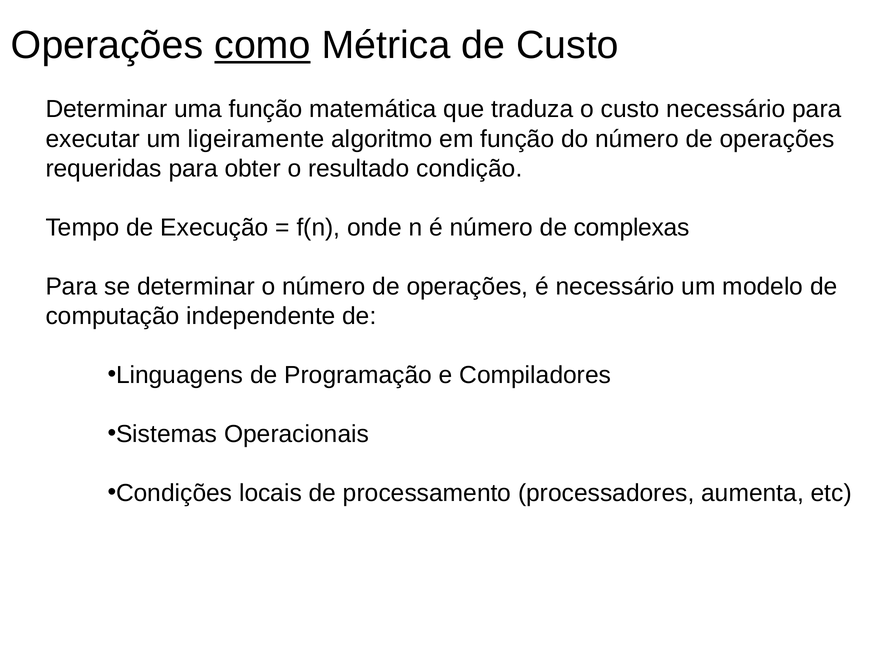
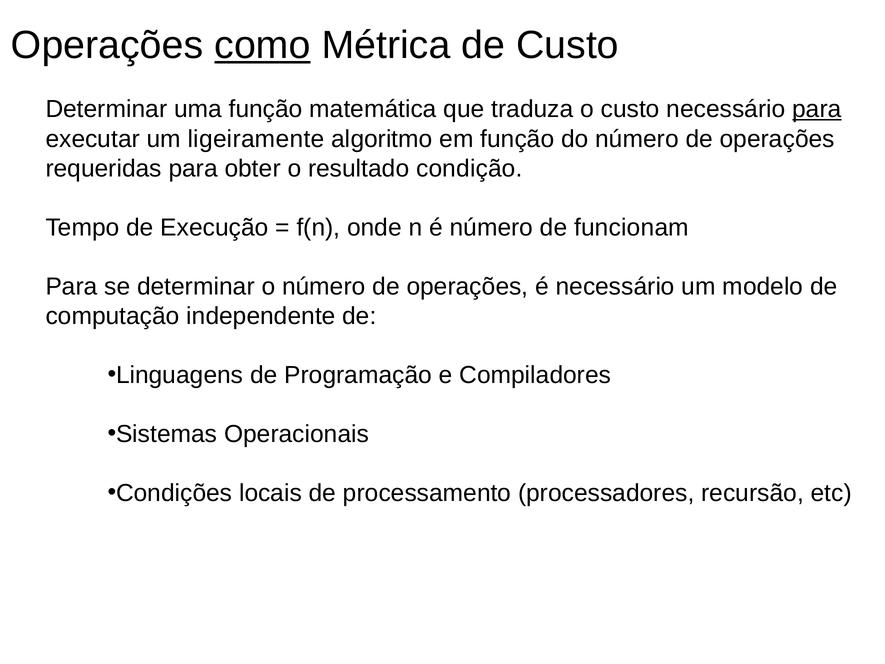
para at (817, 109) underline: none -> present
complexas: complexas -> funcionam
aumenta: aumenta -> recursão
